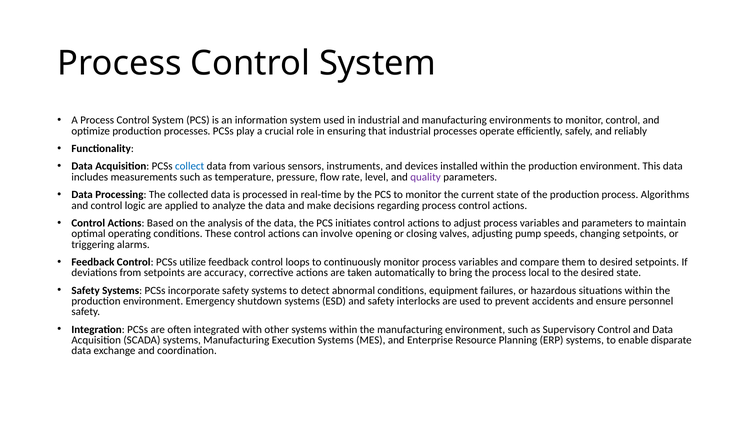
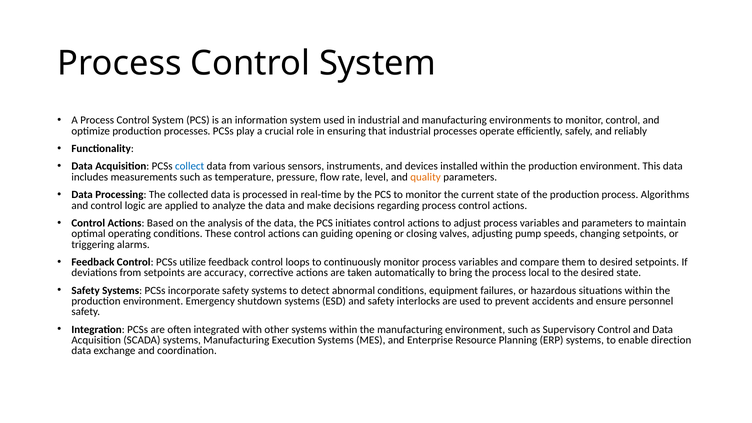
quality colour: purple -> orange
involve: involve -> guiding
disparate: disparate -> direction
